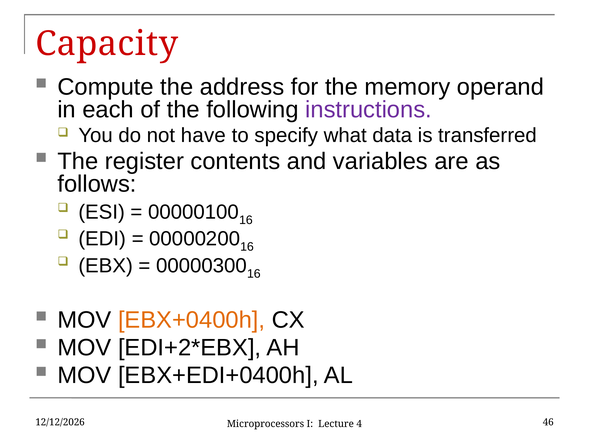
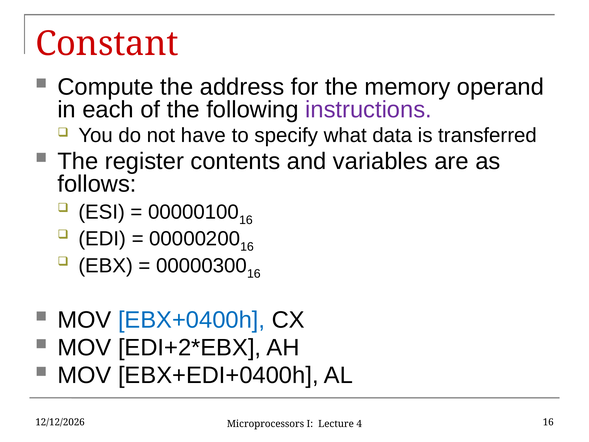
Capacity: Capacity -> Constant
EBX+0400h colour: orange -> blue
4 46: 46 -> 16
